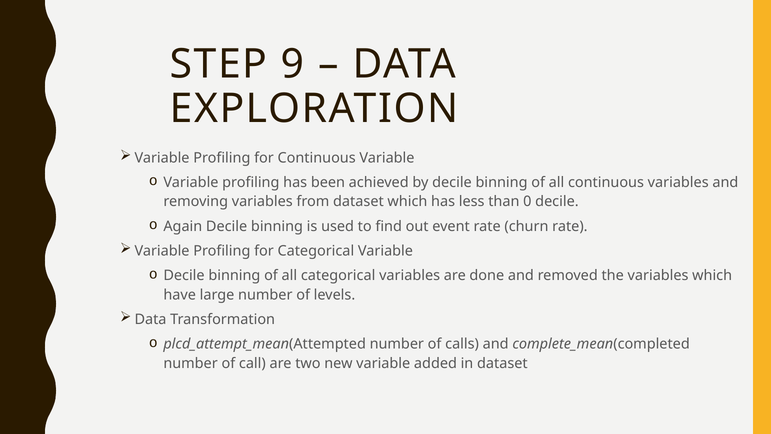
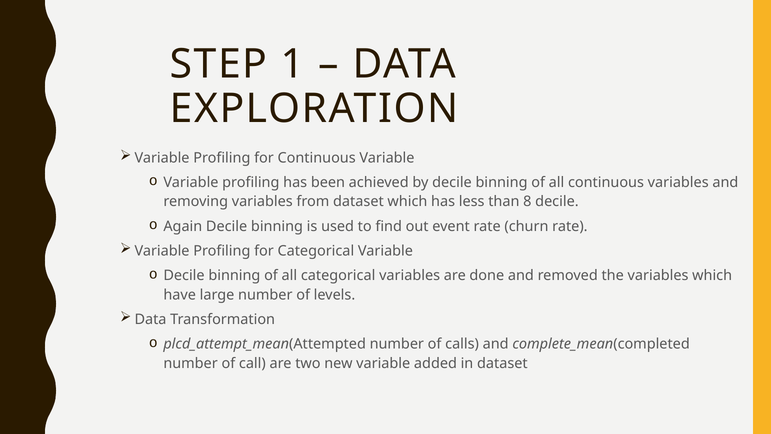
9: 9 -> 1
0: 0 -> 8
